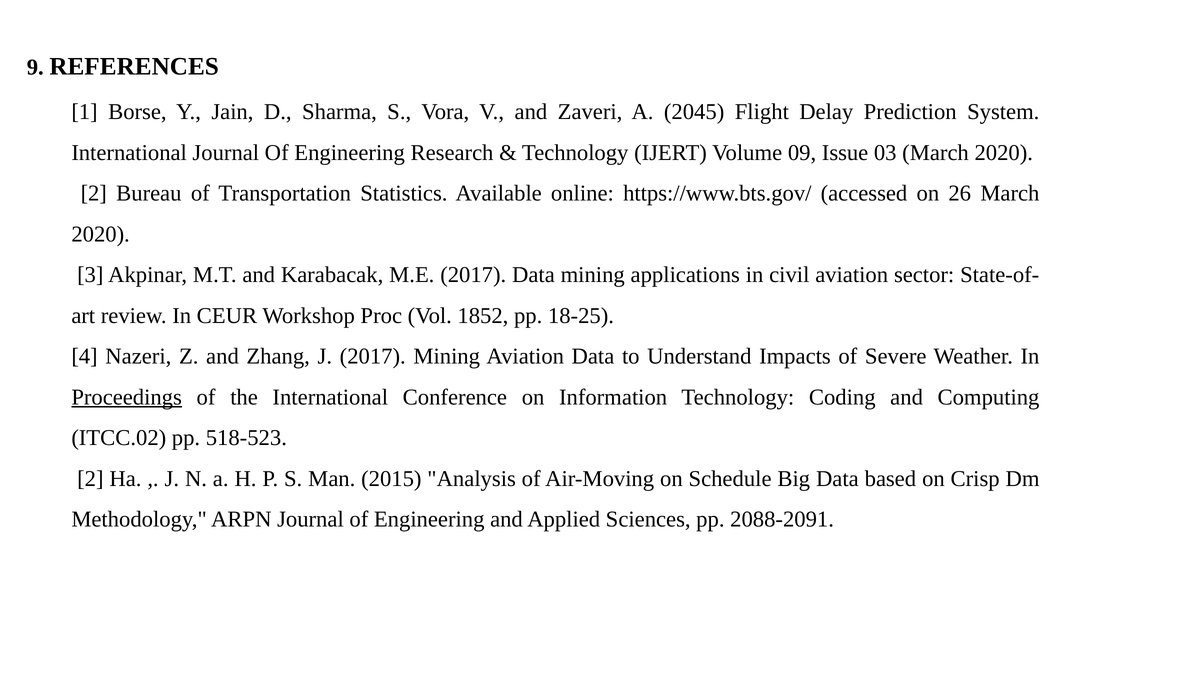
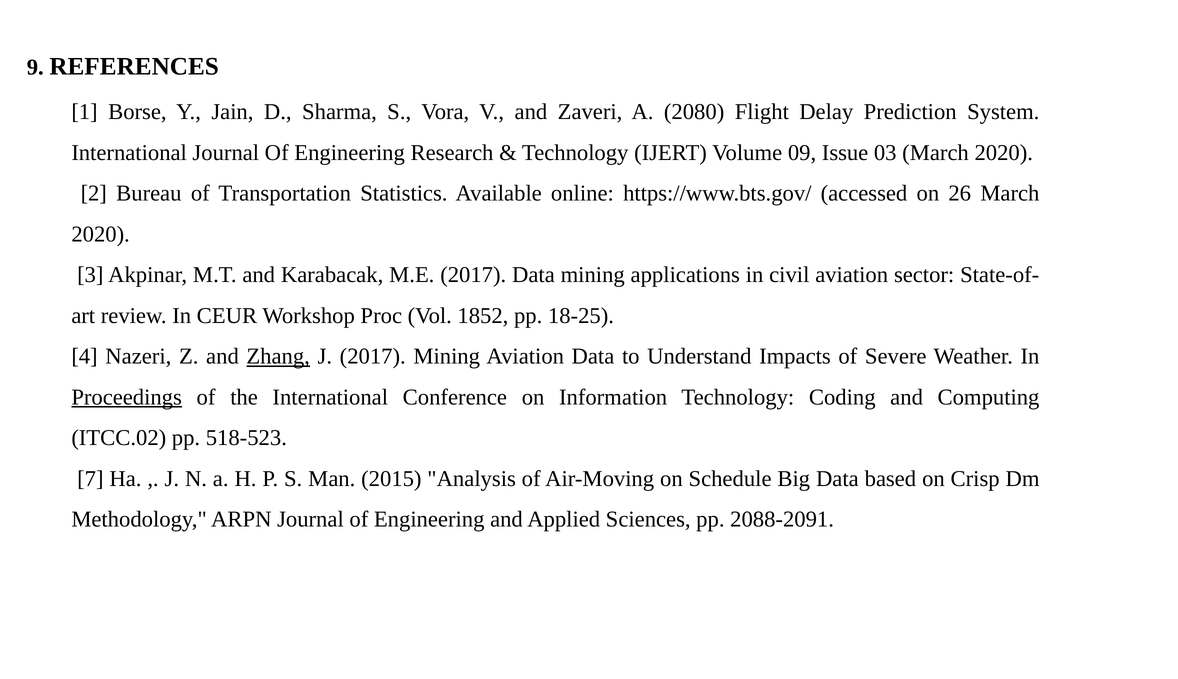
2045: 2045 -> 2080
Zhang underline: none -> present
2 at (90, 479): 2 -> 7
